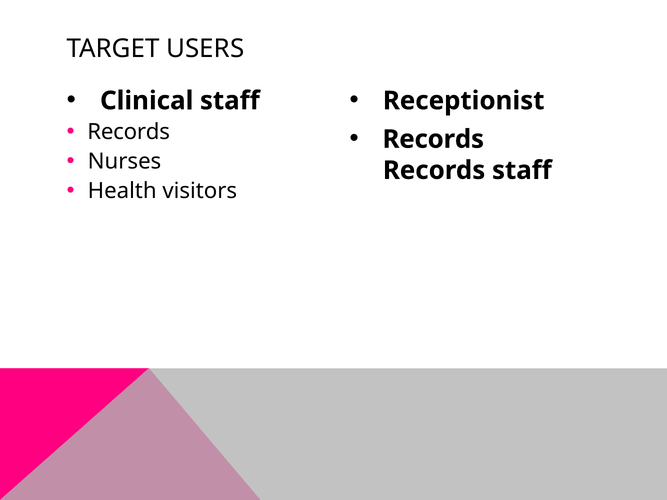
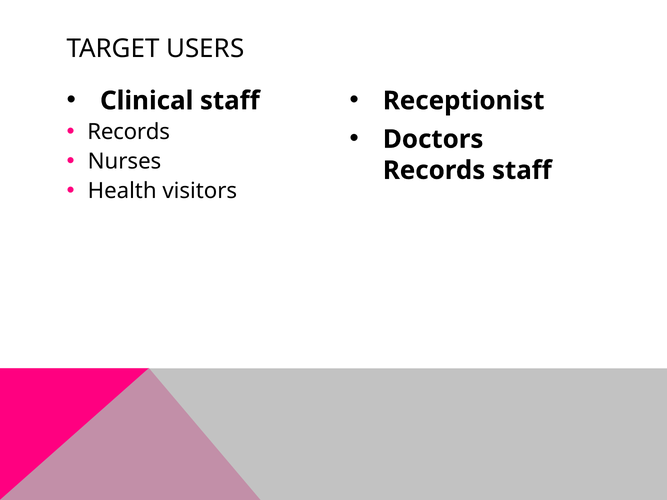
Records at (433, 139): Records -> Doctors
